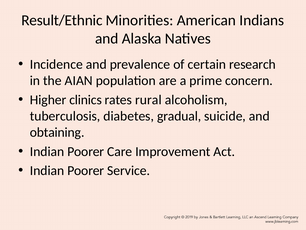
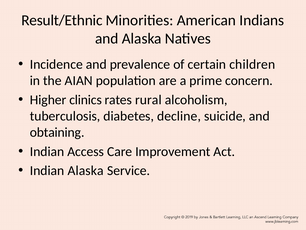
research: research -> children
gradual: gradual -> decline
Poorer at (86, 151): Poorer -> Access
Poorer at (86, 170): Poorer -> Alaska
